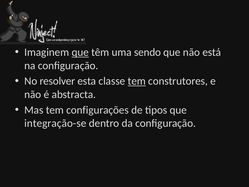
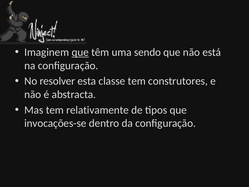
tem at (137, 81) underline: present -> none
configurações: configurações -> relativamente
integração-se: integração-se -> invocações-se
